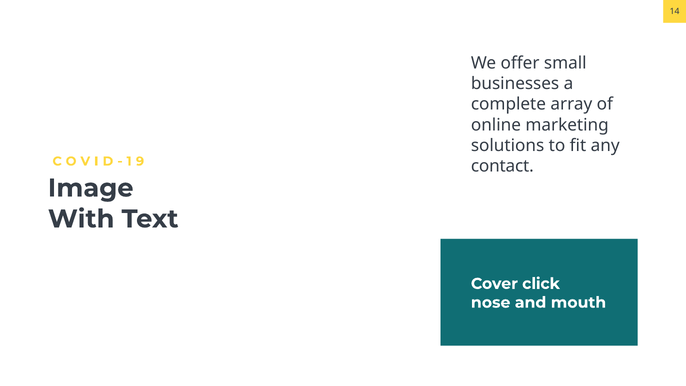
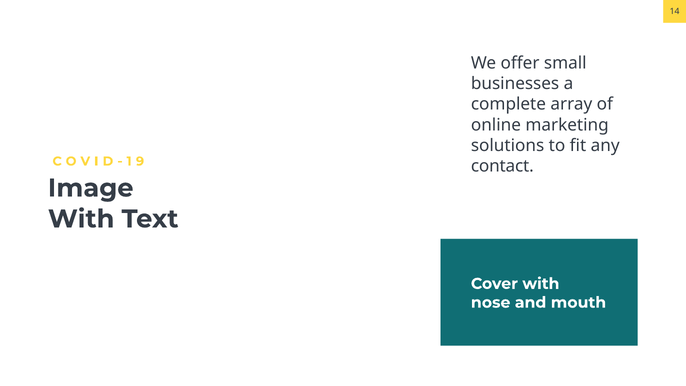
Cover click: click -> with
